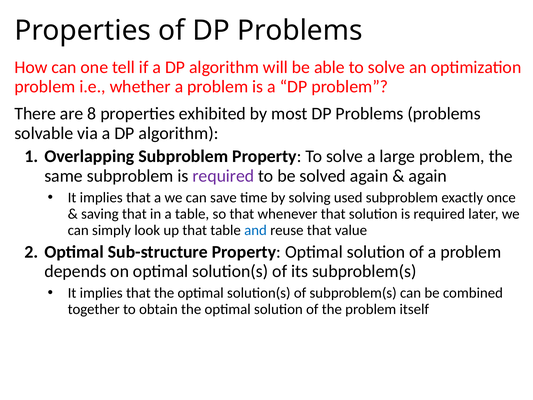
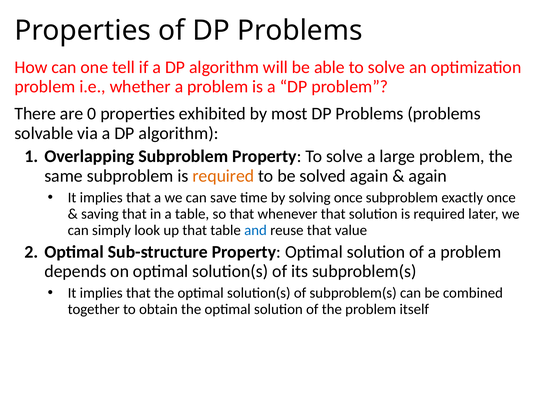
8: 8 -> 0
required at (223, 176) colour: purple -> orange
solving used: used -> once
